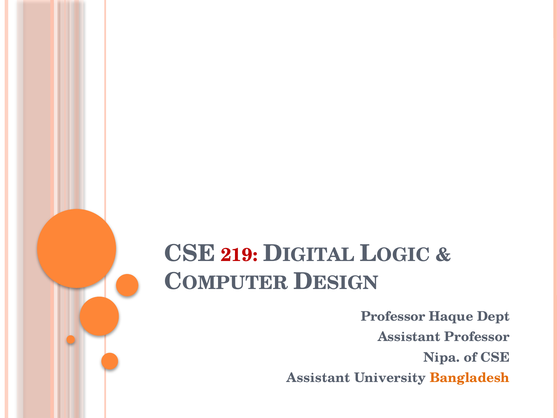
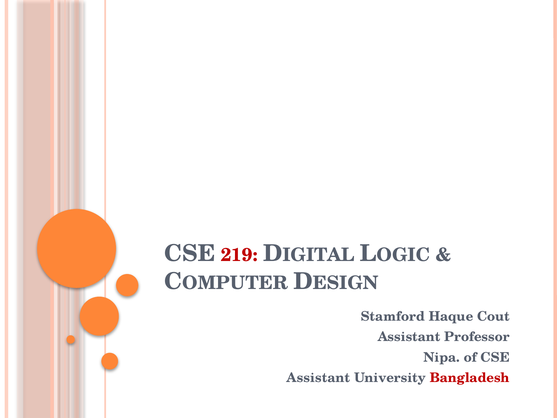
Professor at (393, 316): Professor -> Stamford
Dept: Dept -> Cout
Bangladesh colour: orange -> red
